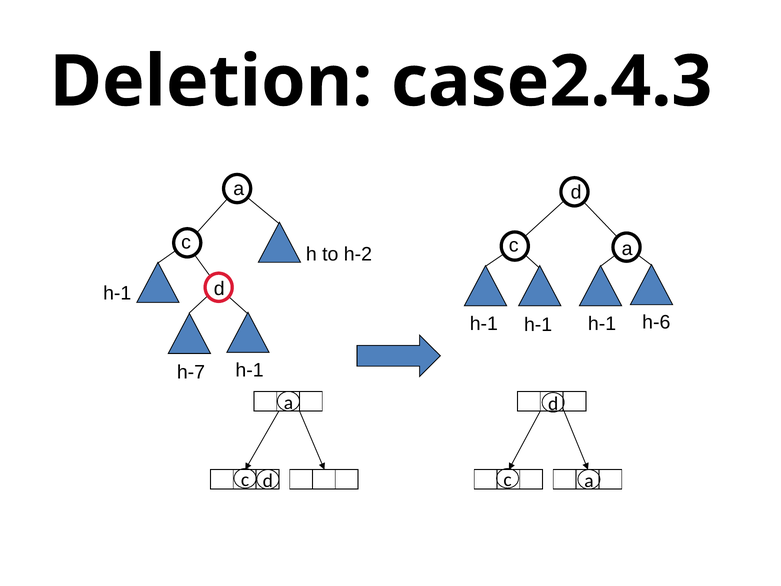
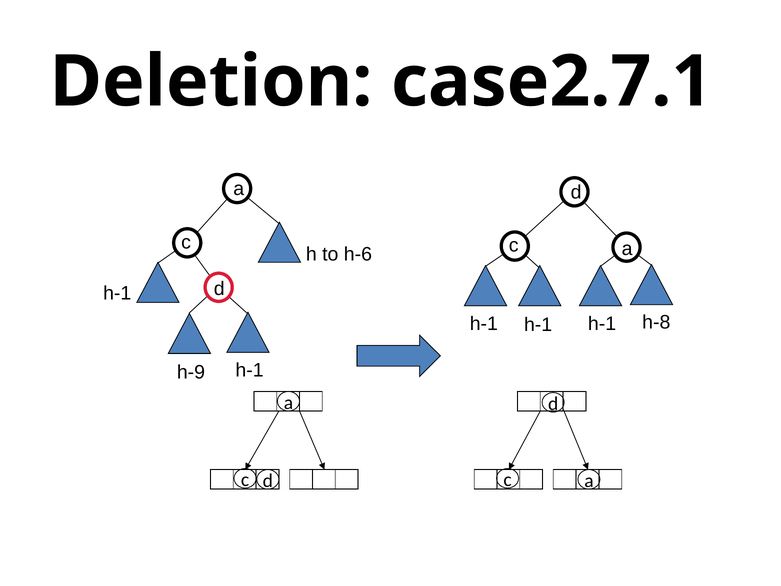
case2.4.3: case2.4.3 -> case2.7.1
h-2: h-2 -> h-6
h-6: h-6 -> h-8
h-7: h-7 -> h-9
